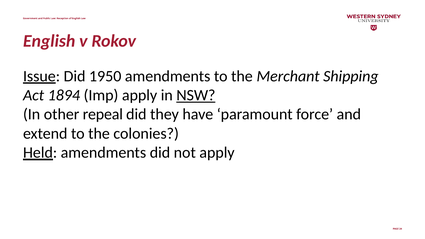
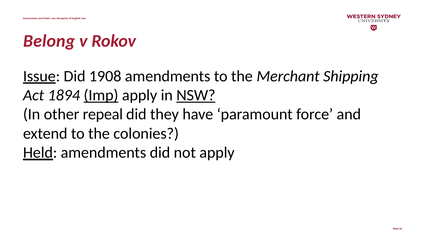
English at (49, 41): English -> Belong
1950: 1950 -> 1908
Imp underline: none -> present
